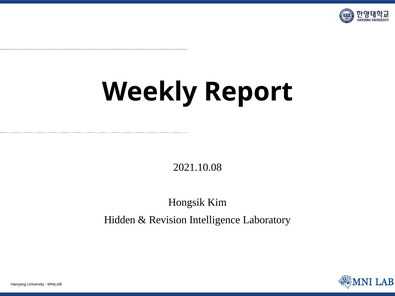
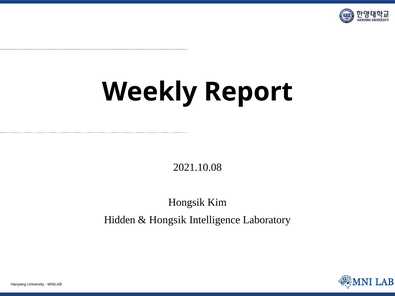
Revision at (168, 220): Revision -> Hongsik
